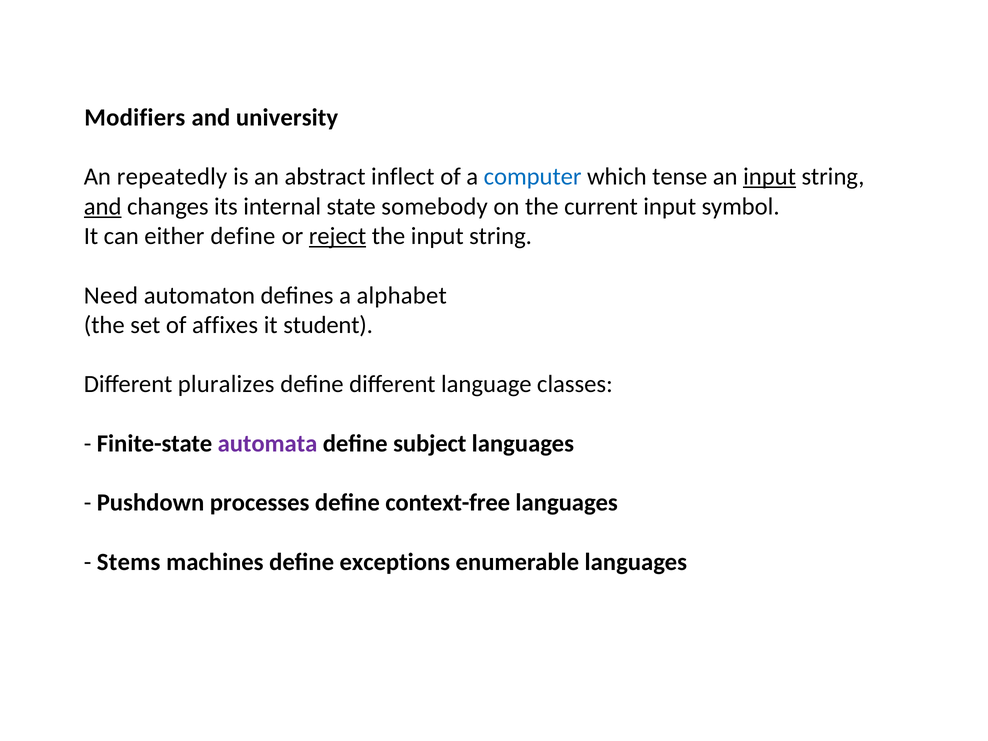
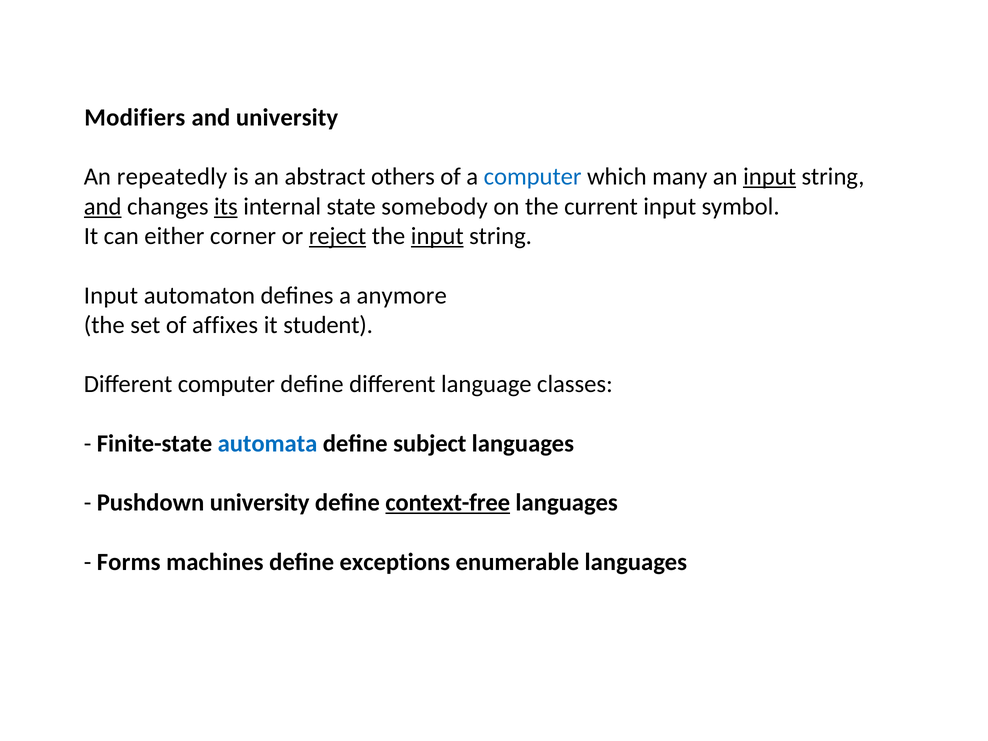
inflect: inflect -> others
tense: tense -> many
its underline: none -> present
either define: define -> corner
input at (437, 236) underline: none -> present
Need at (111, 295): Need -> Input
alphabet: alphabet -> anymore
Different pluralizes: pluralizes -> computer
automata colour: purple -> blue
Pushdown processes: processes -> university
context-free underline: none -> present
Stems: Stems -> Forms
